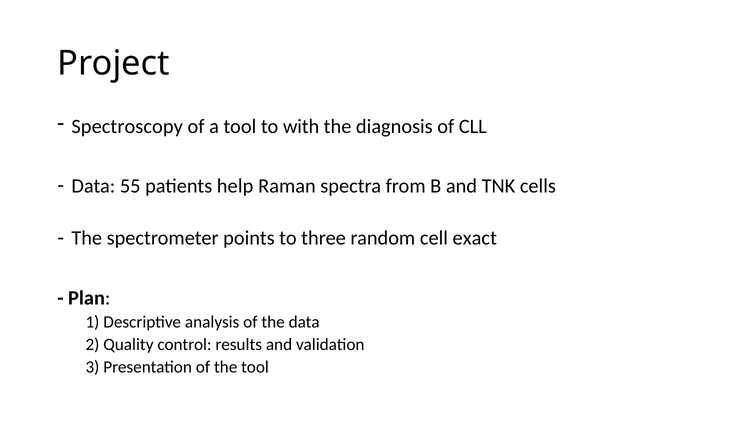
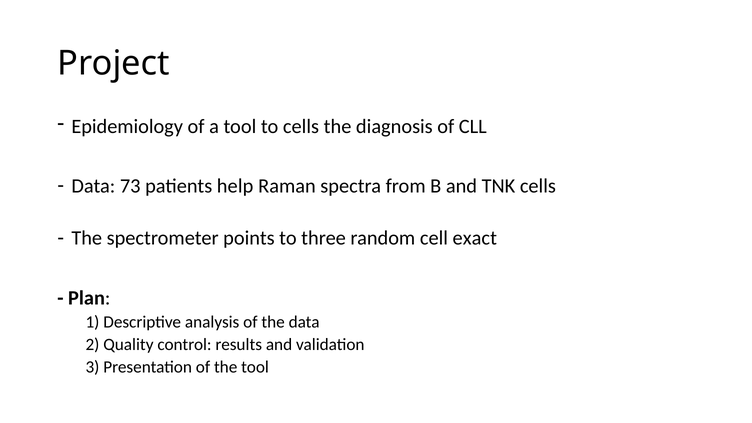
Spectroscopy: Spectroscopy -> Epidemiology
to with: with -> cells
55: 55 -> 73
